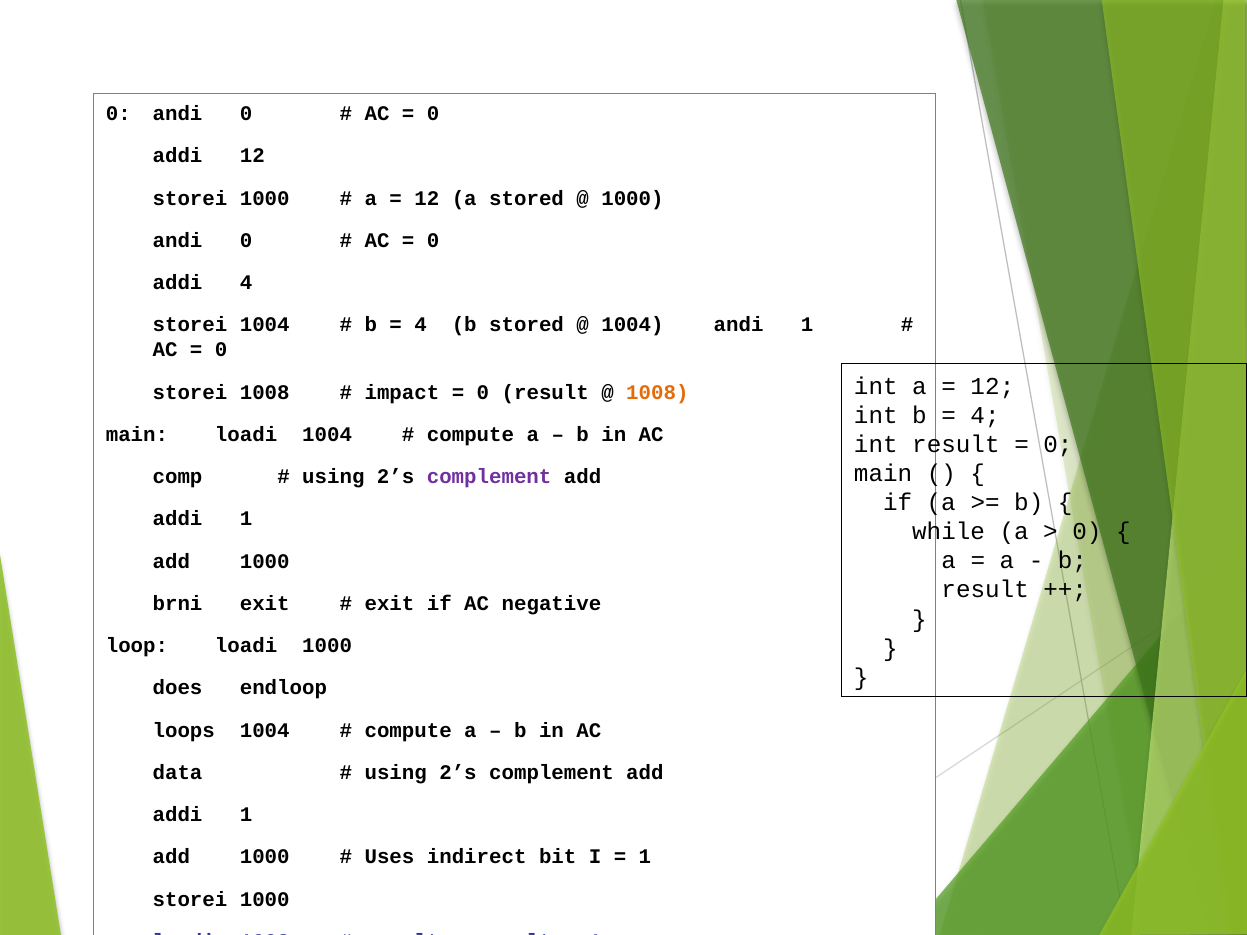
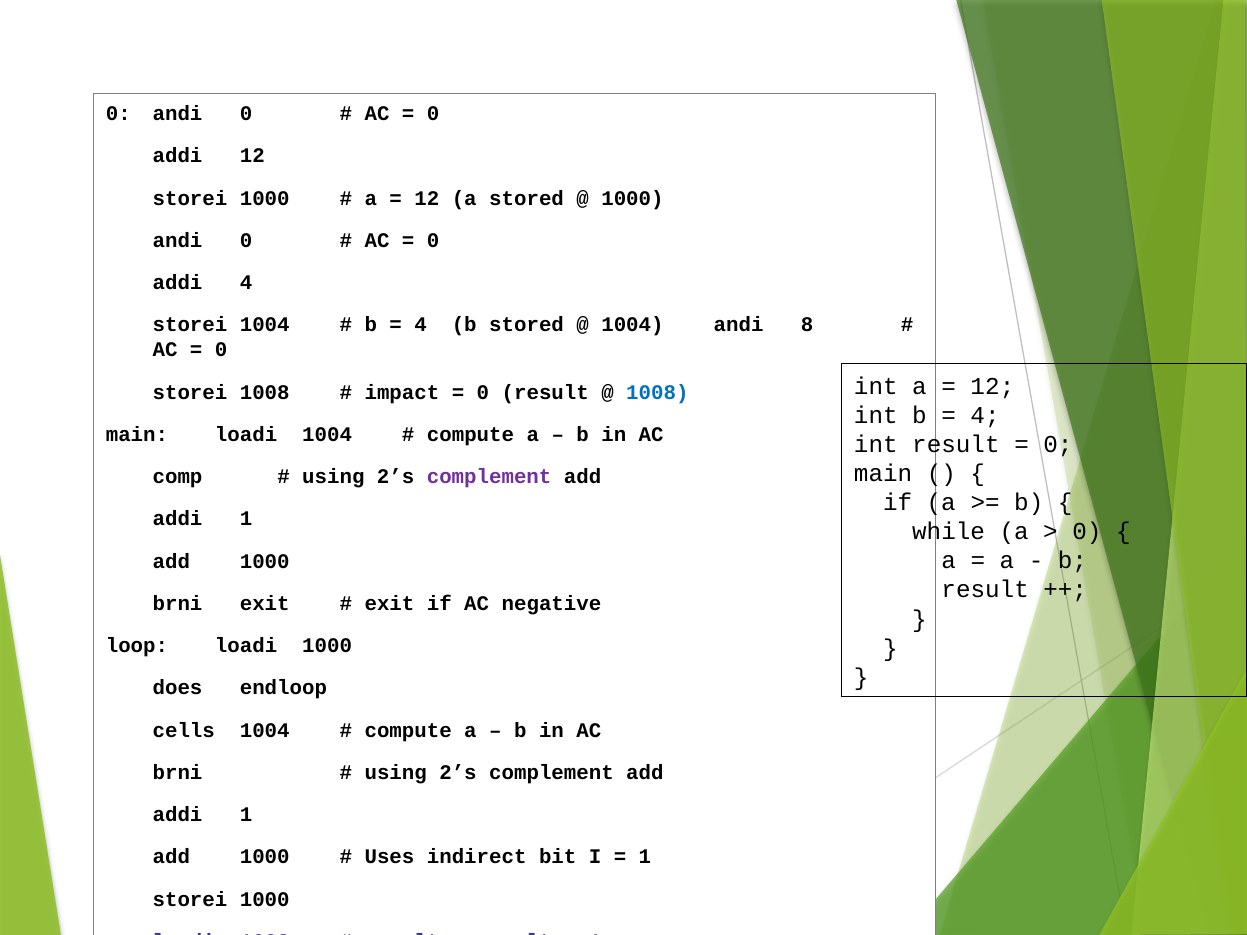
andi 1: 1 -> 8
1008 at (657, 392) colour: orange -> blue
loops: loops -> cells
data at (178, 773): data -> brni
